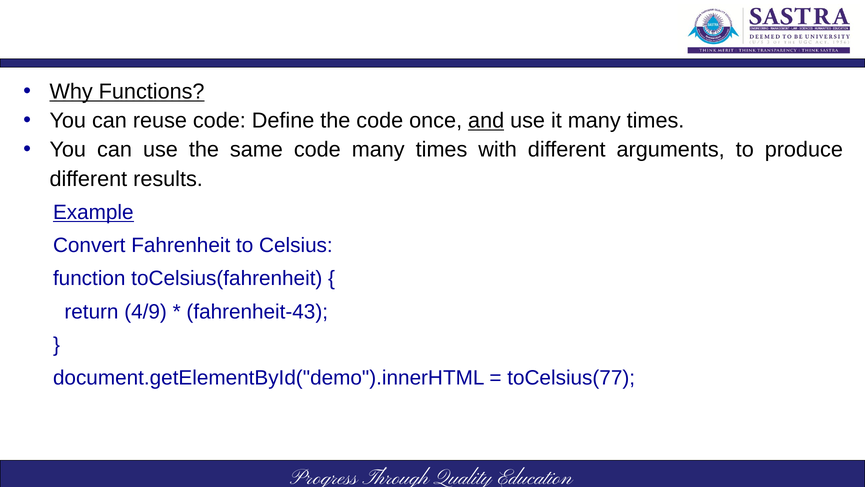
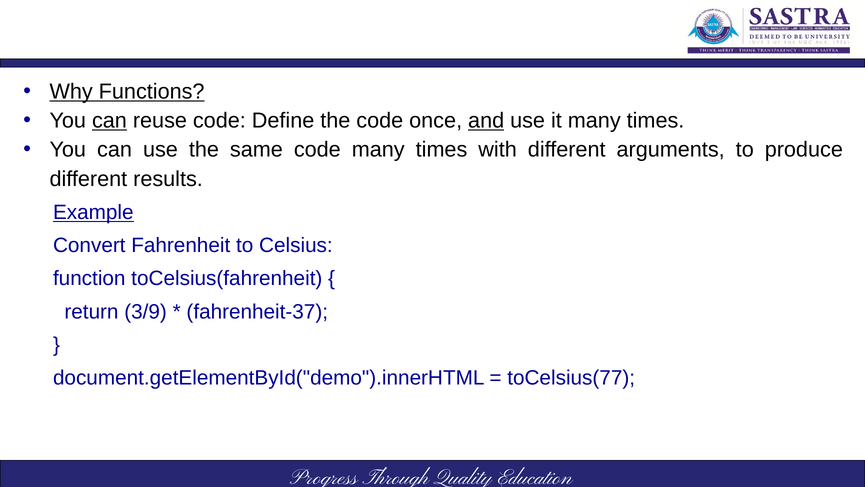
can at (109, 121) underline: none -> present
4/9: 4/9 -> 3/9
fahrenheit-43: fahrenheit-43 -> fahrenheit-37
